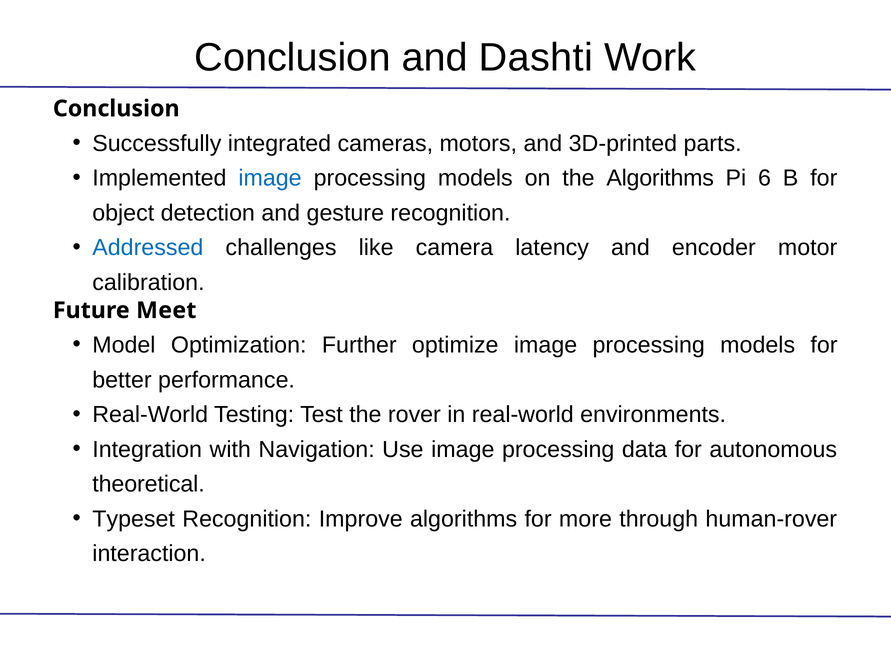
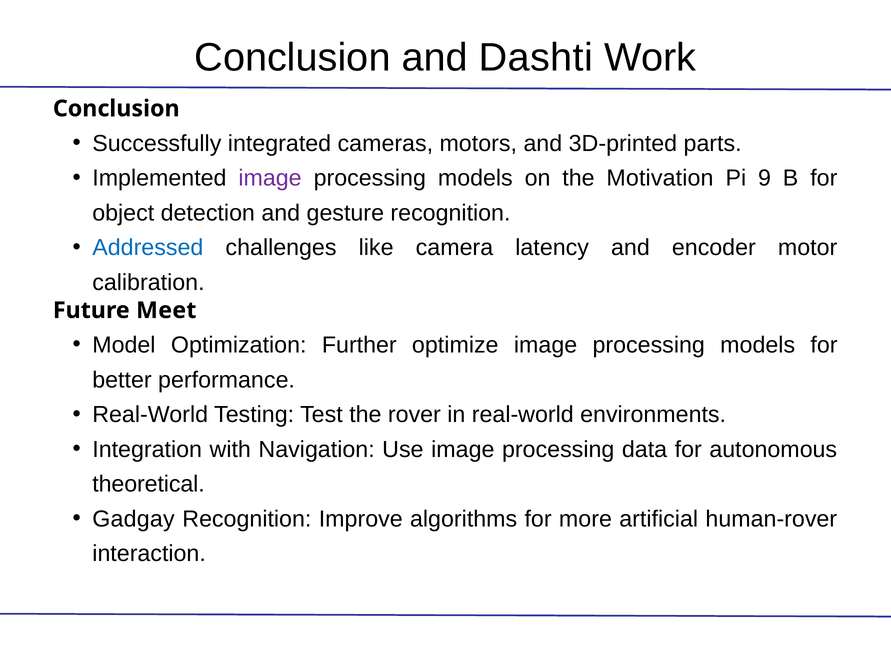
image at (270, 178) colour: blue -> purple
the Algorithms: Algorithms -> Motivation
6: 6 -> 9
Typeset: Typeset -> Gadgay
through: through -> artificial
